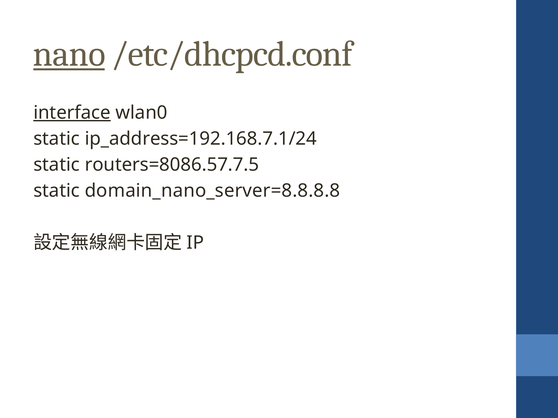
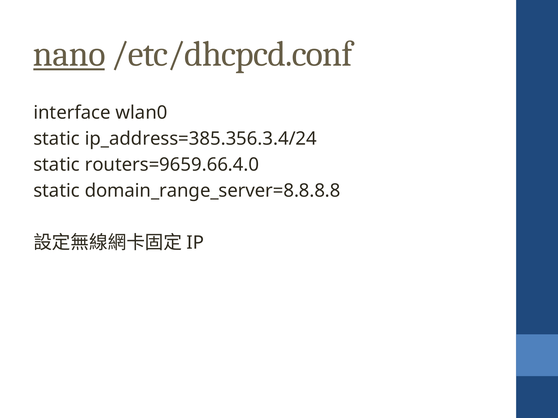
interface underline: present -> none
ip_address=192.168.7.1/24: ip_address=192.168.7.1/24 -> ip_address=385.356.3.4/24
routers=8086.57.7.5: routers=8086.57.7.5 -> routers=9659.66.4.0
domain_nano_server=8.8.8.8: domain_nano_server=8.8.8.8 -> domain_range_server=8.8.8.8
